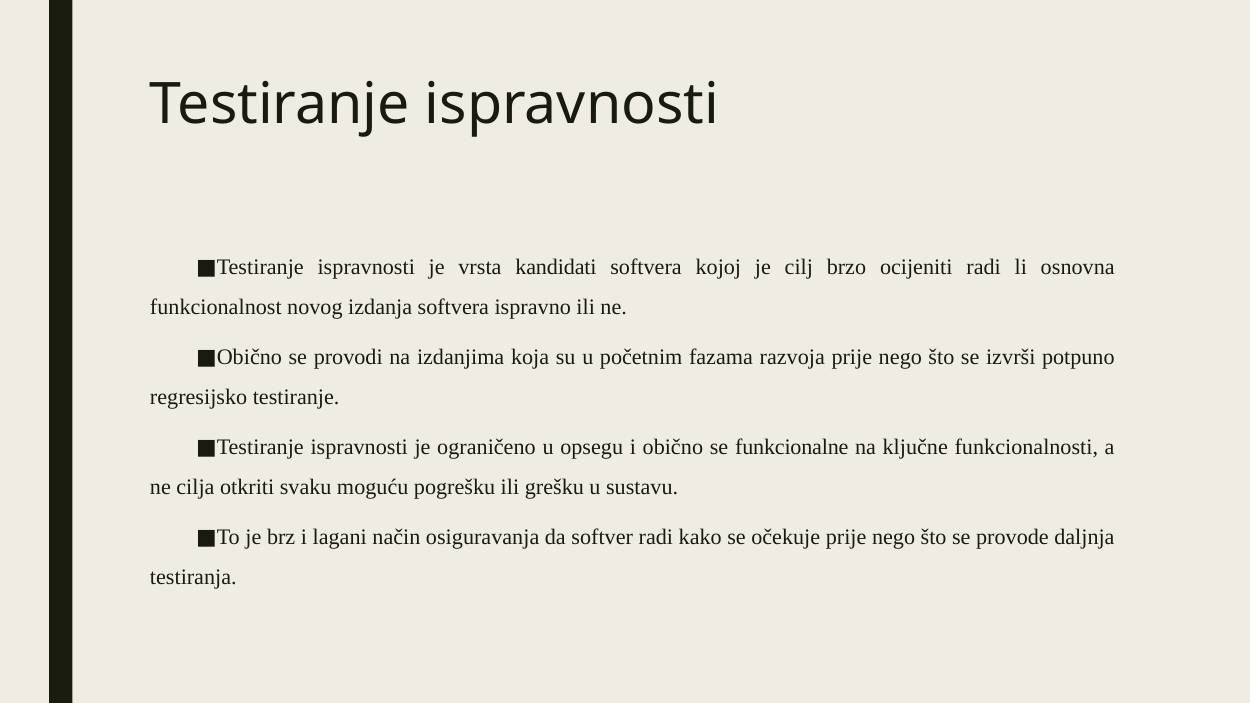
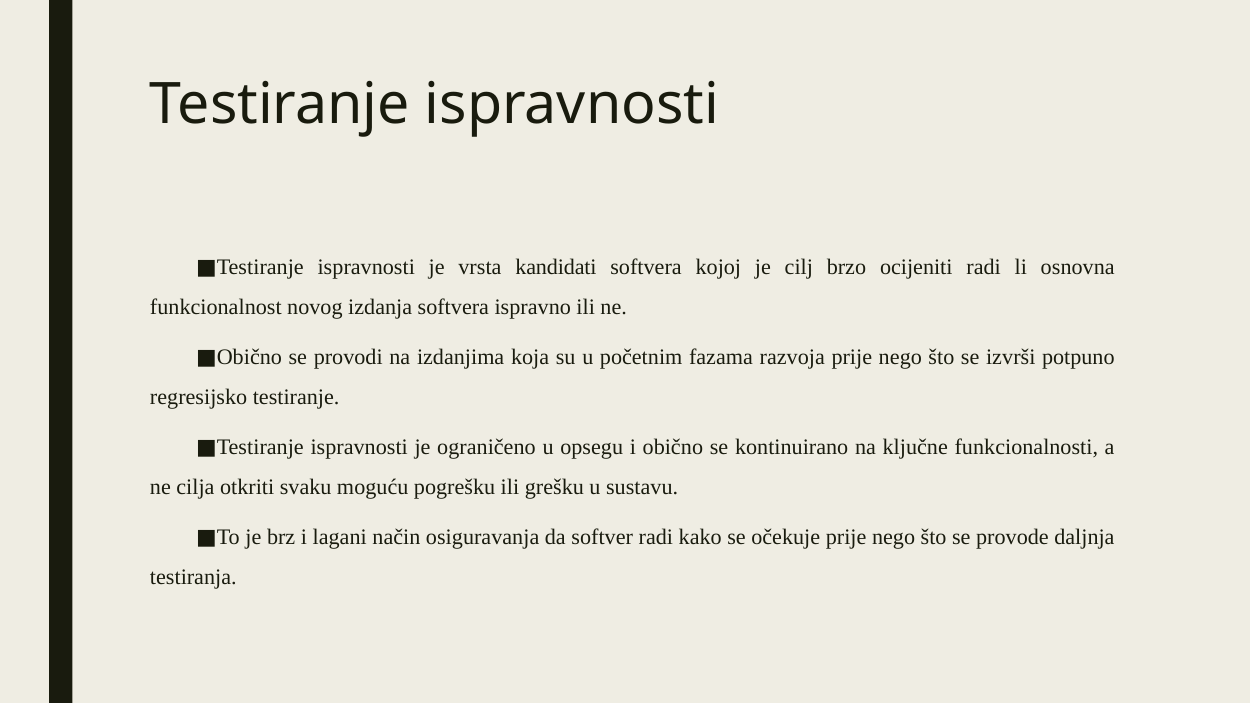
funkcionalne: funkcionalne -> kontinuirano
